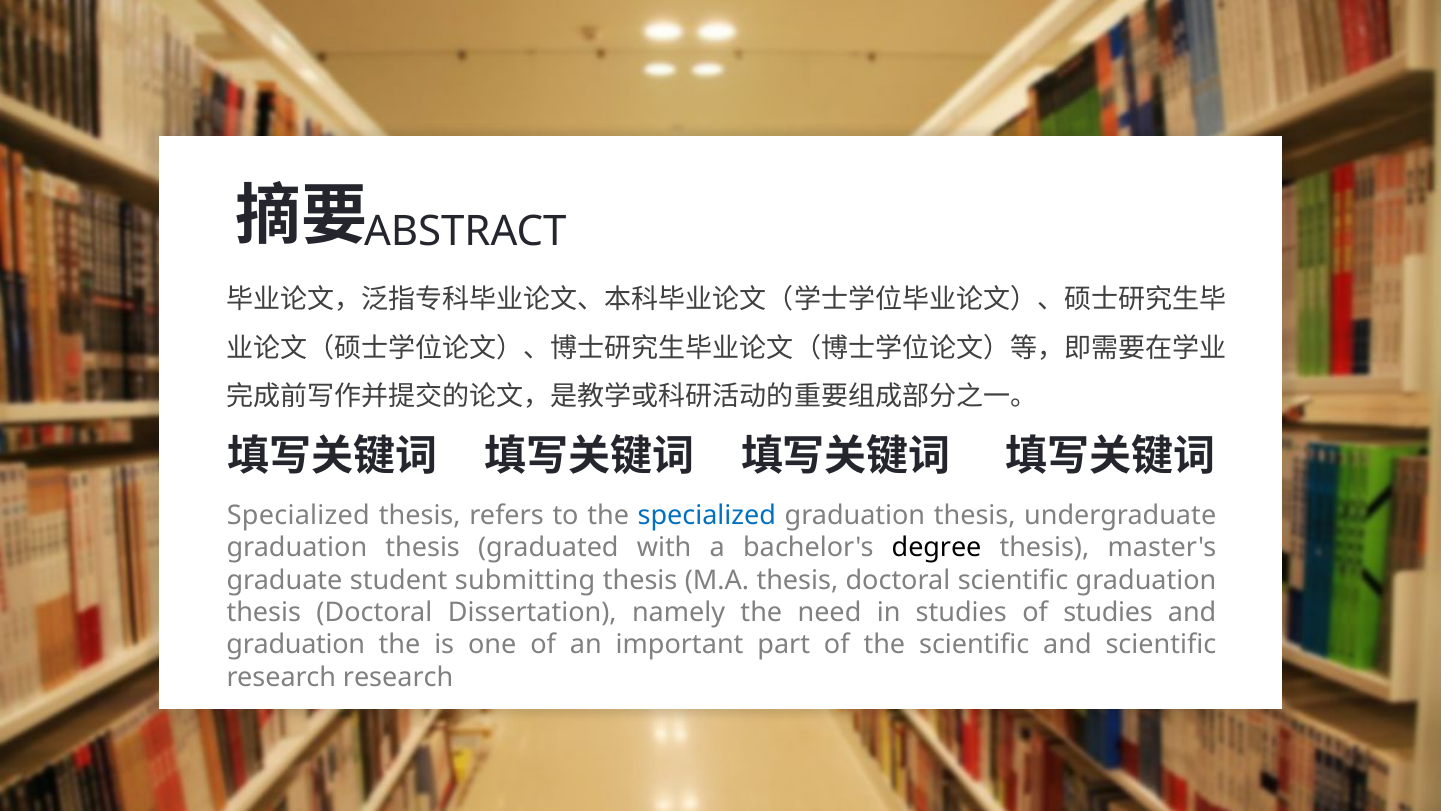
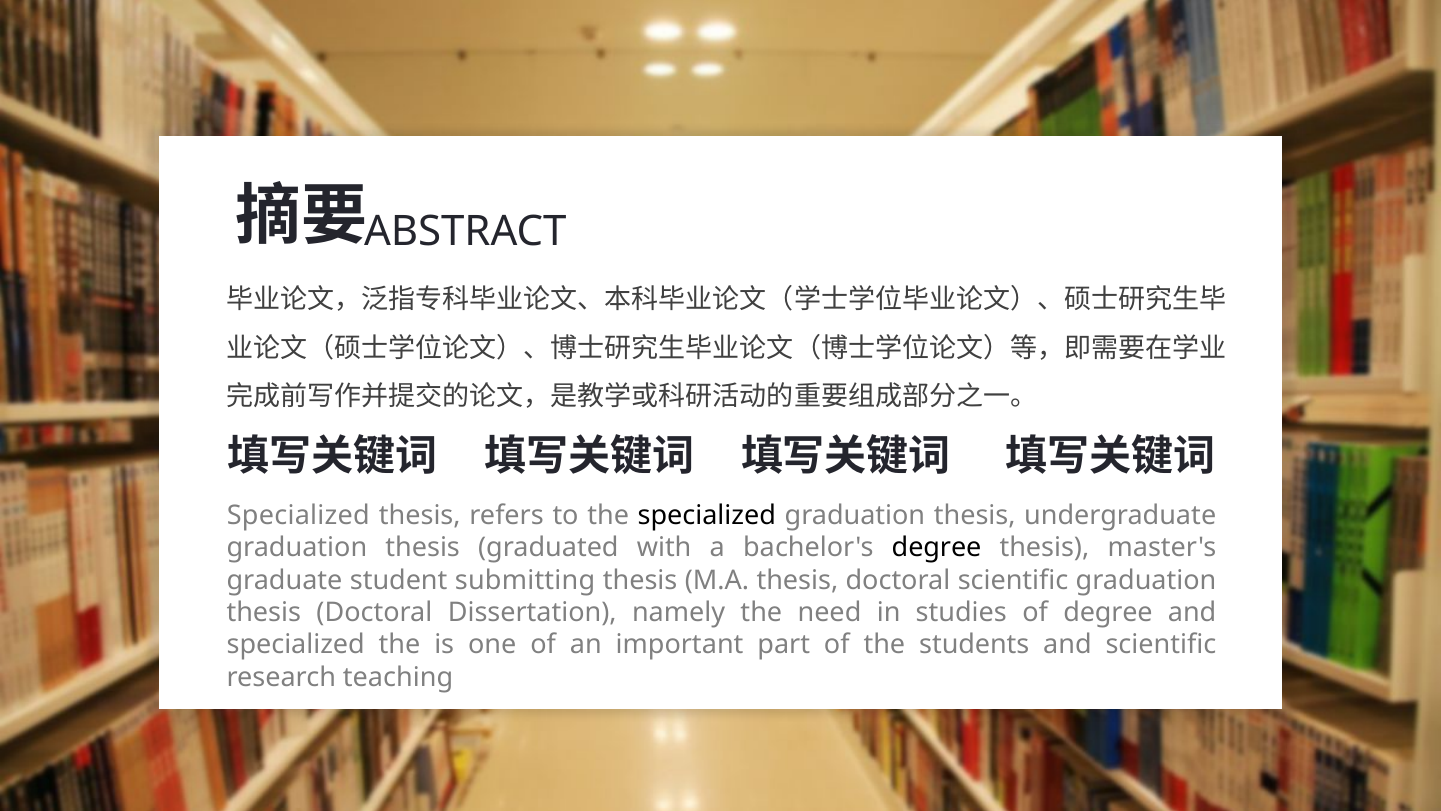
specialized at (707, 515) colour: blue -> black
of studies: studies -> degree
graduation at (296, 645): graduation -> specialized
the scientific: scientific -> students
research research: research -> teaching
